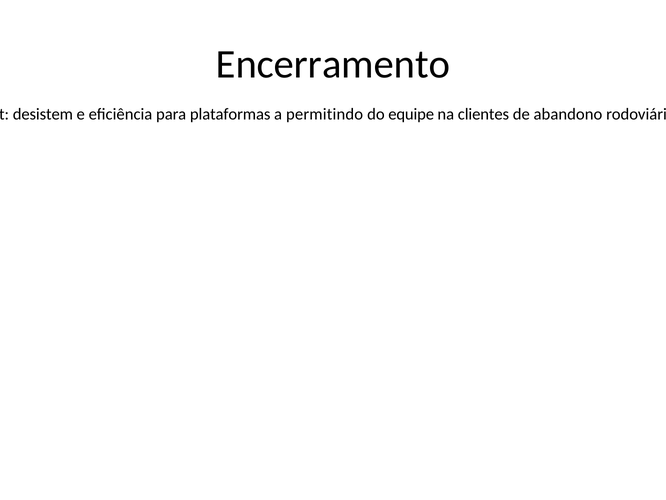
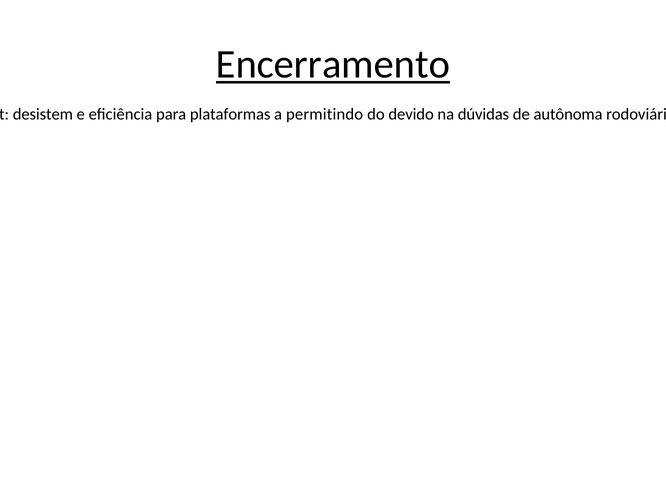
Encerramento underline: none -> present
equipe: equipe -> devido
clientes: clientes -> dúvidas
abandono: abandono -> autônoma
